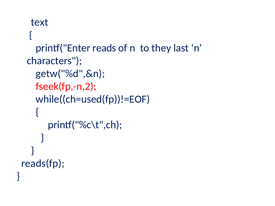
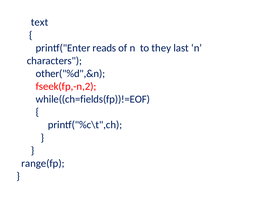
getw("%d",&n: getw("%d",&n -> other("%d",&n
while((ch=used(fp))!=EOF: while((ch=used(fp))!=EOF -> while((ch=fields(fp))!=EOF
reads(fp: reads(fp -> range(fp
